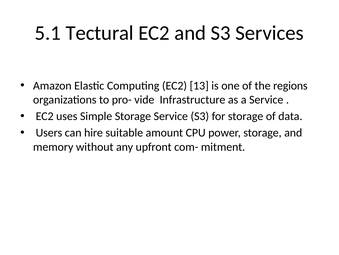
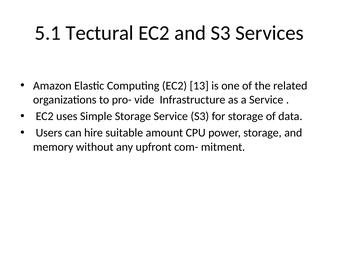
regions: regions -> related
